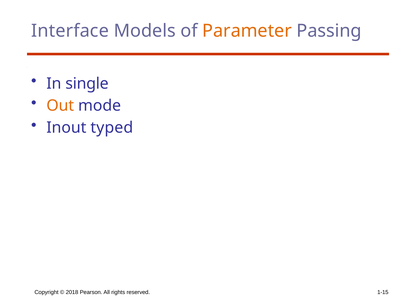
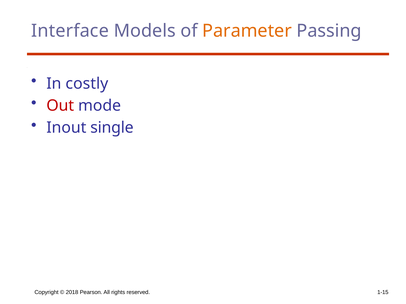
single: single -> costly
Out colour: orange -> red
typed: typed -> single
